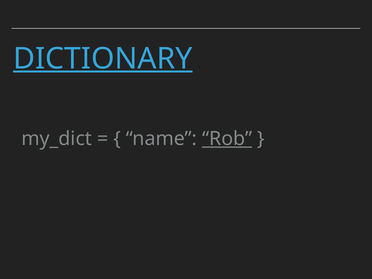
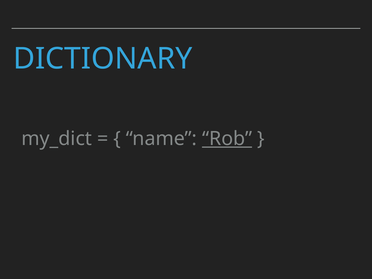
DICTIONARY underline: present -> none
